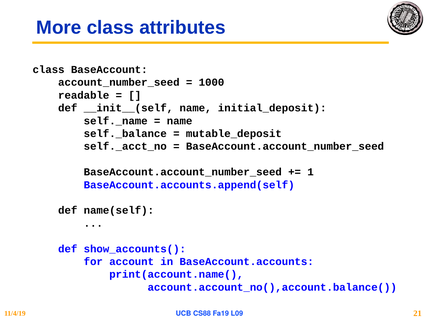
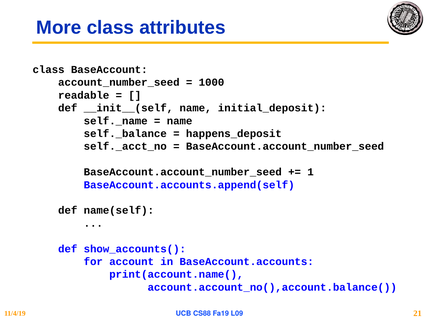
mutable_deposit: mutable_deposit -> happens_deposit
